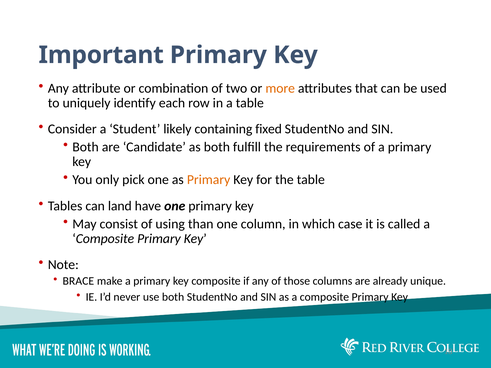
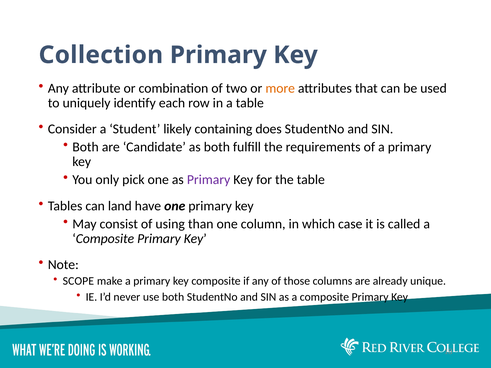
Important: Important -> Collection
fixed: fixed -> does
Primary at (209, 180) colour: orange -> purple
BRACE: BRACE -> SCOPE
